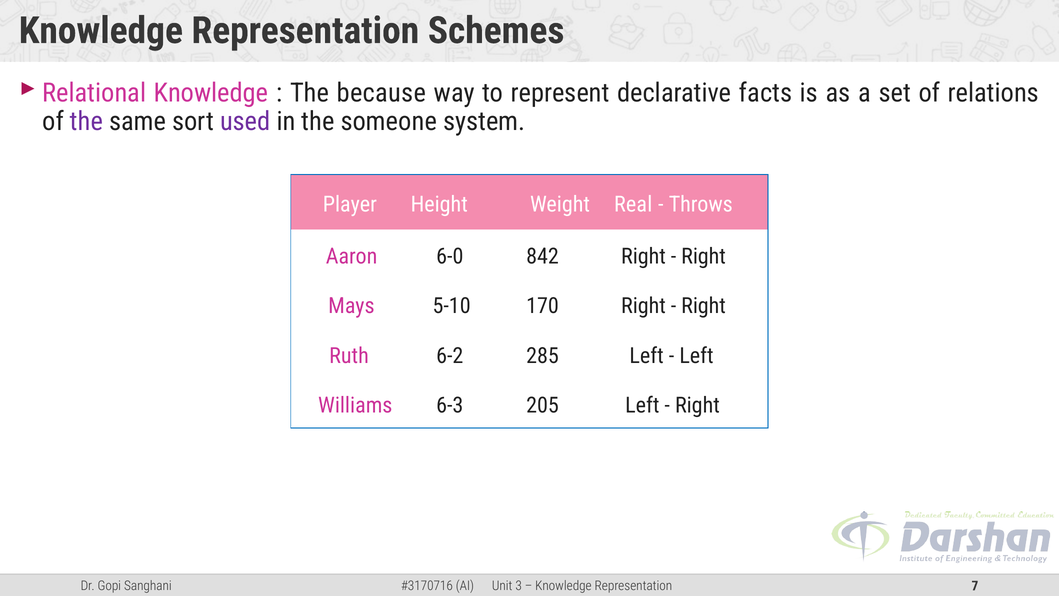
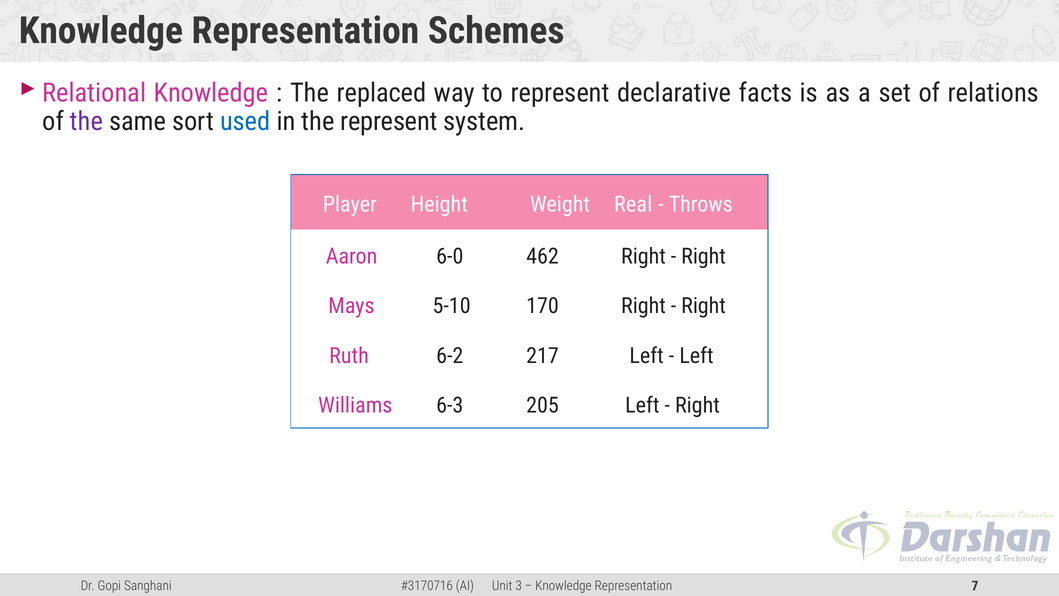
because: because -> replaced
used colour: purple -> blue
the someone: someone -> represent
842: 842 -> 462
285: 285 -> 217
